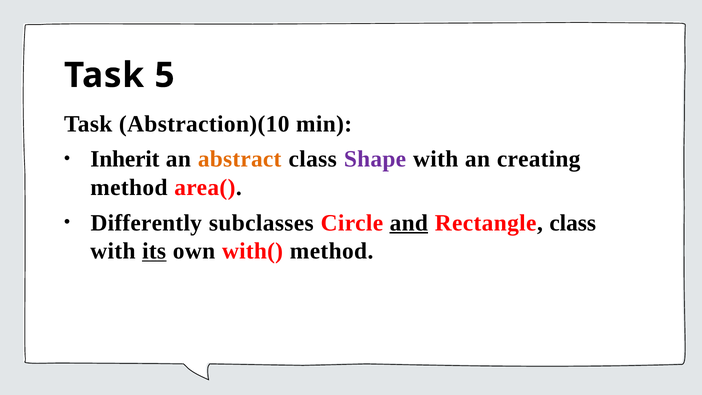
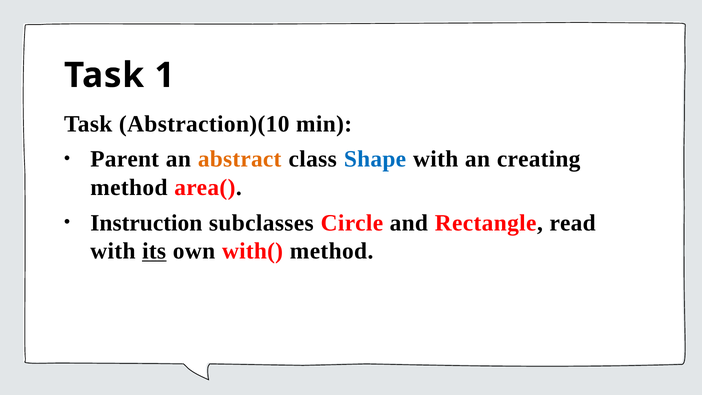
5: 5 -> 1
Inherit: Inherit -> Parent
Shape colour: purple -> blue
Differently: Differently -> Instruction
and underline: present -> none
Rectangle class: class -> read
